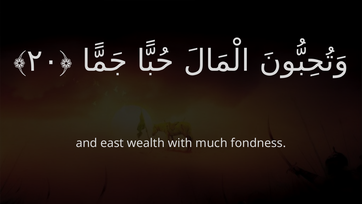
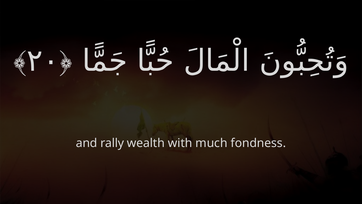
east: east -> rally
